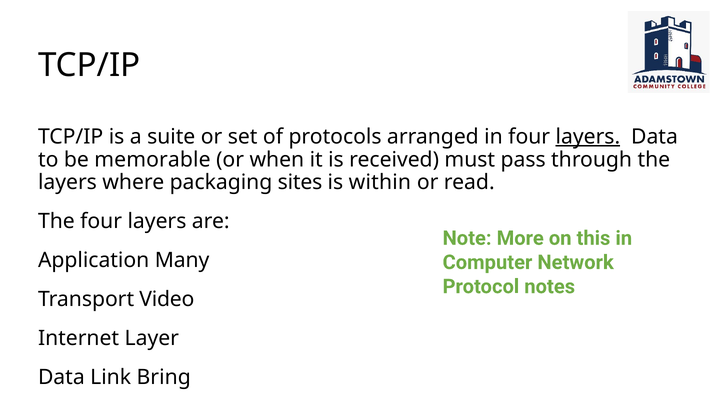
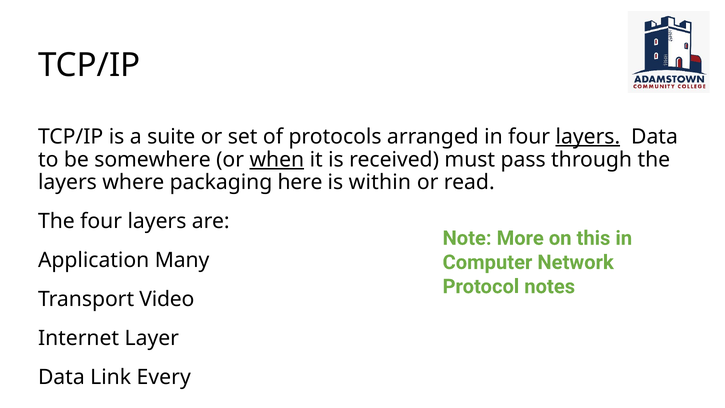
memorable: memorable -> somewhere
when underline: none -> present
sites: sites -> here
Bring: Bring -> Every
